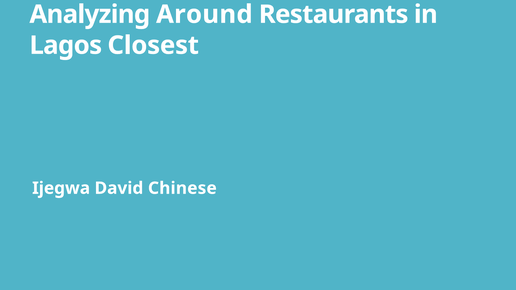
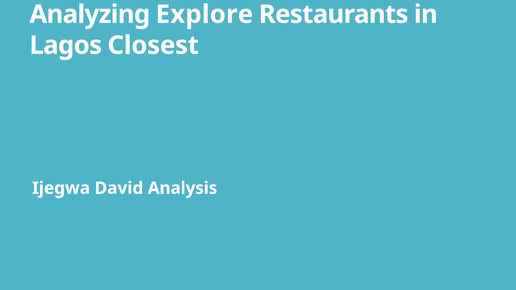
Around: Around -> Explore
Chinese: Chinese -> Analysis
